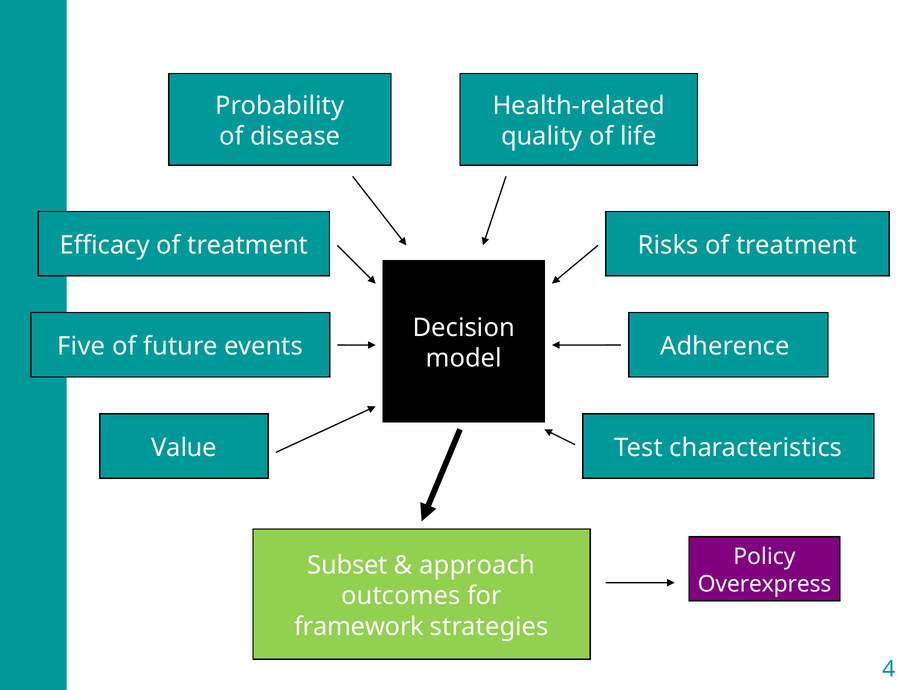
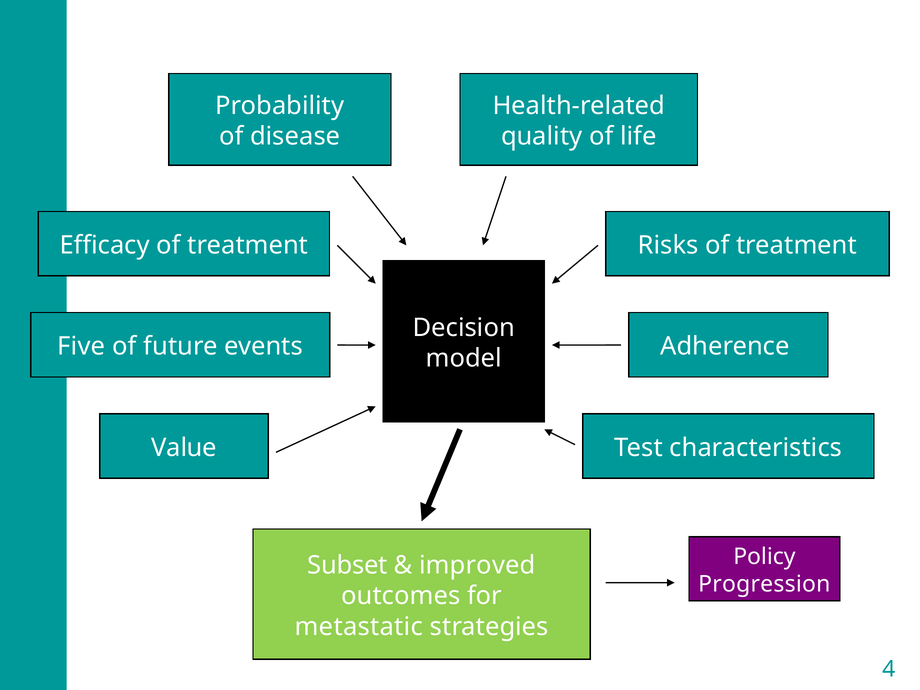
approach: approach -> improved
Overexpress: Overexpress -> Progression
framework: framework -> metastatic
